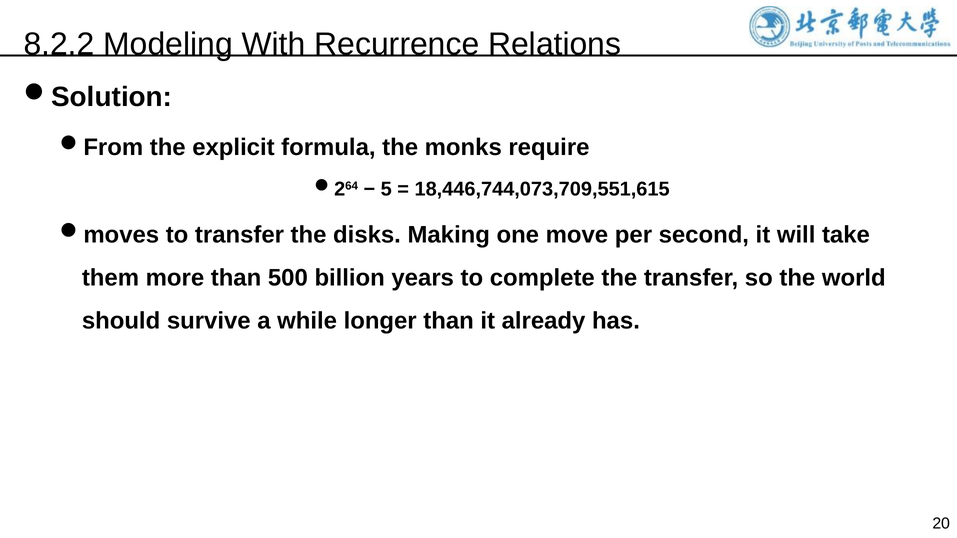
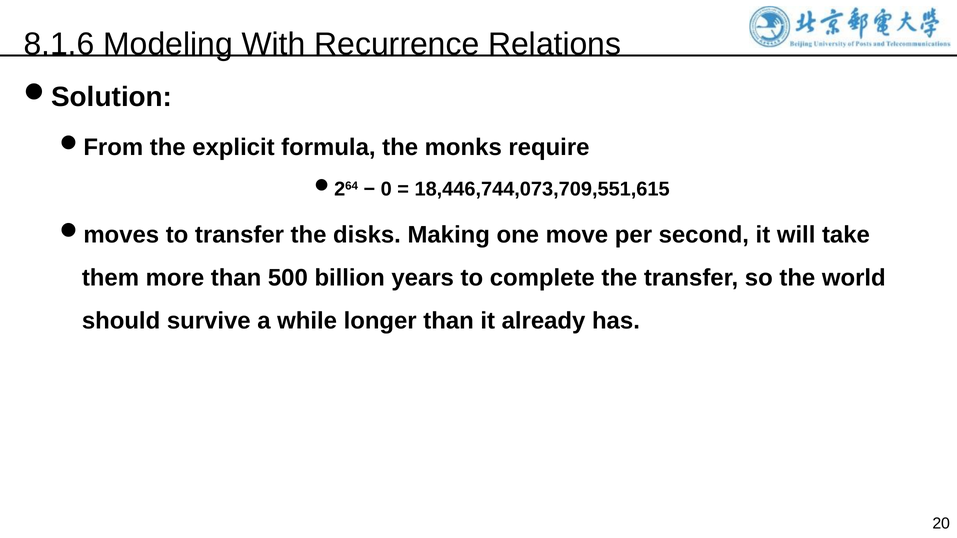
8.2.2: 8.2.2 -> 8.1.6
5: 5 -> 0
